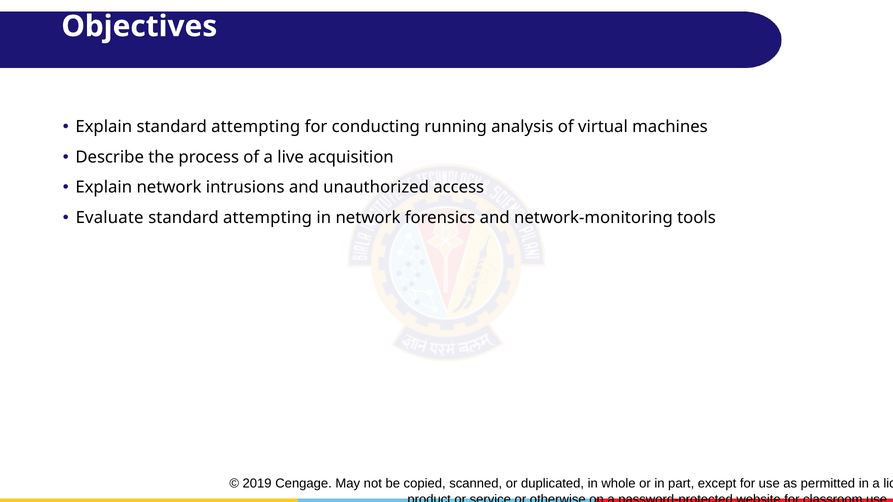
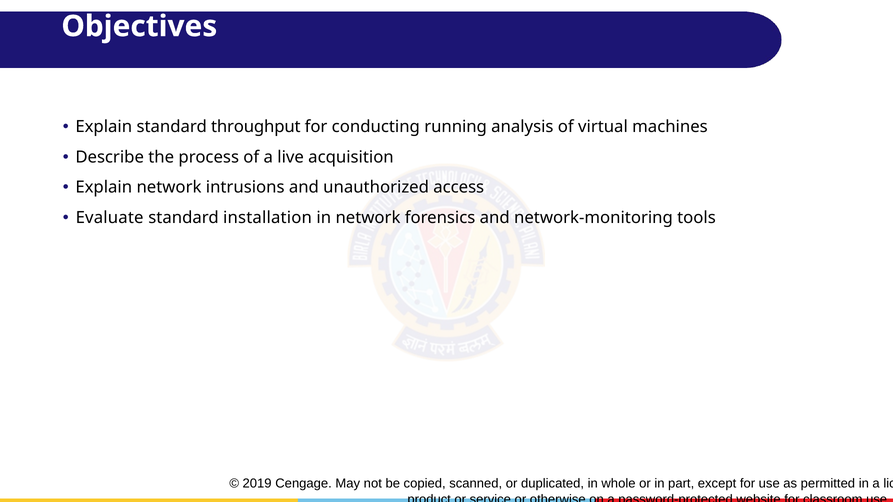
Explain standard attempting: attempting -> throughput
attempting at (268, 218): attempting -> installation
